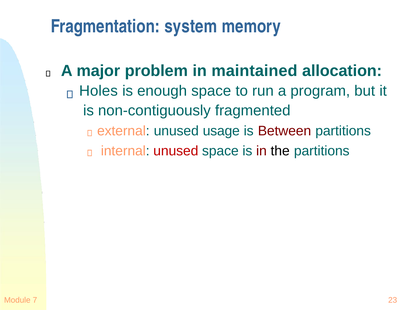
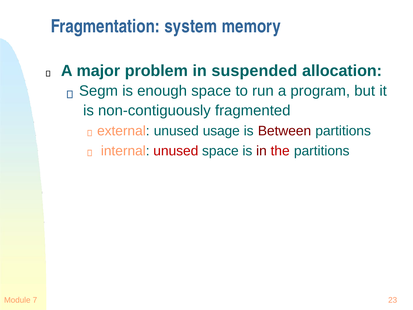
maintained: maintained -> suspended
Holes: Holes -> Segm
the colour: black -> red
